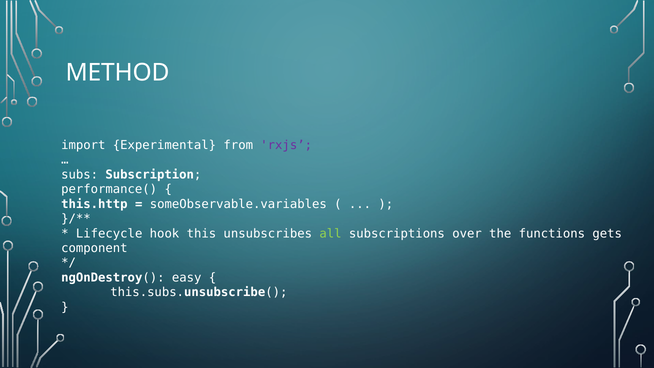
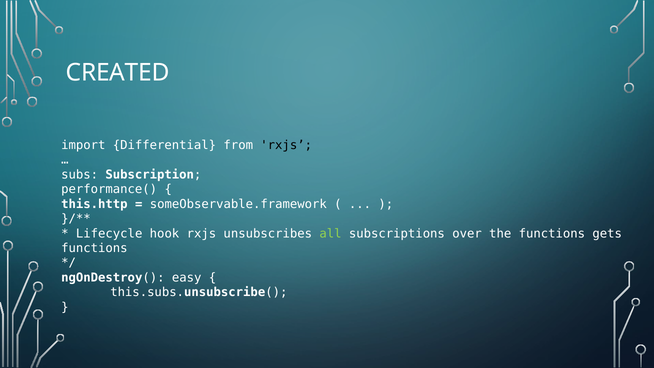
METHOD: METHOD -> CREATED
Experimental: Experimental -> Differential
rxjs at (286, 145) colour: purple -> black
someObservable.variables: someObservable.variables -> someObservable.framework
hook this: this -> rxjs
component at (94, 248): component -> functions
